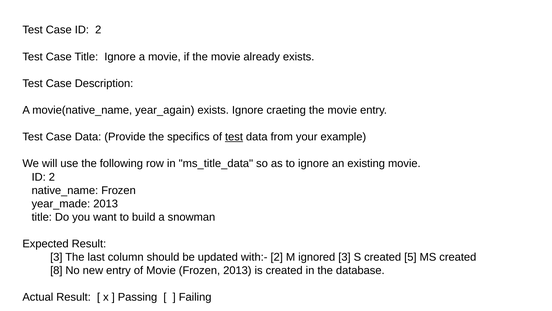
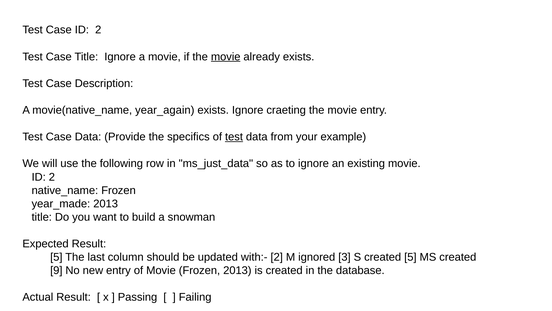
movie at (226, 57) underline: none -> present
ms_title_data: ms_title_data -> ms_just_data
3 at (56, 257): 3 -> 5
8: 8 -> 9
